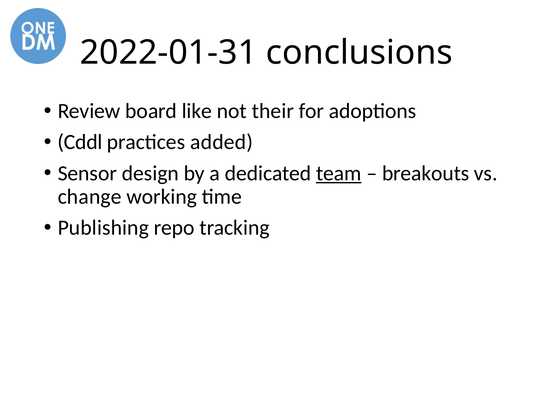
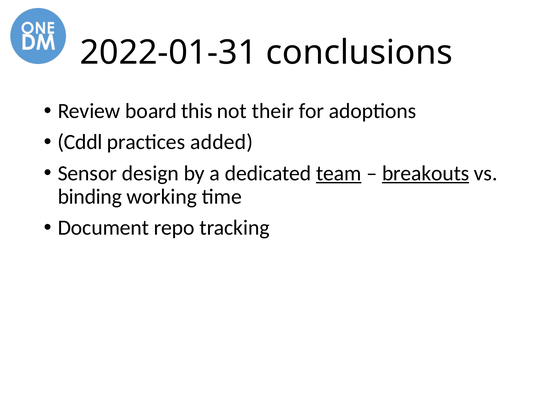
like: like -> this
breakouts underline: none -> present
change: change -> binding
Publishing: Publishing -> Document
